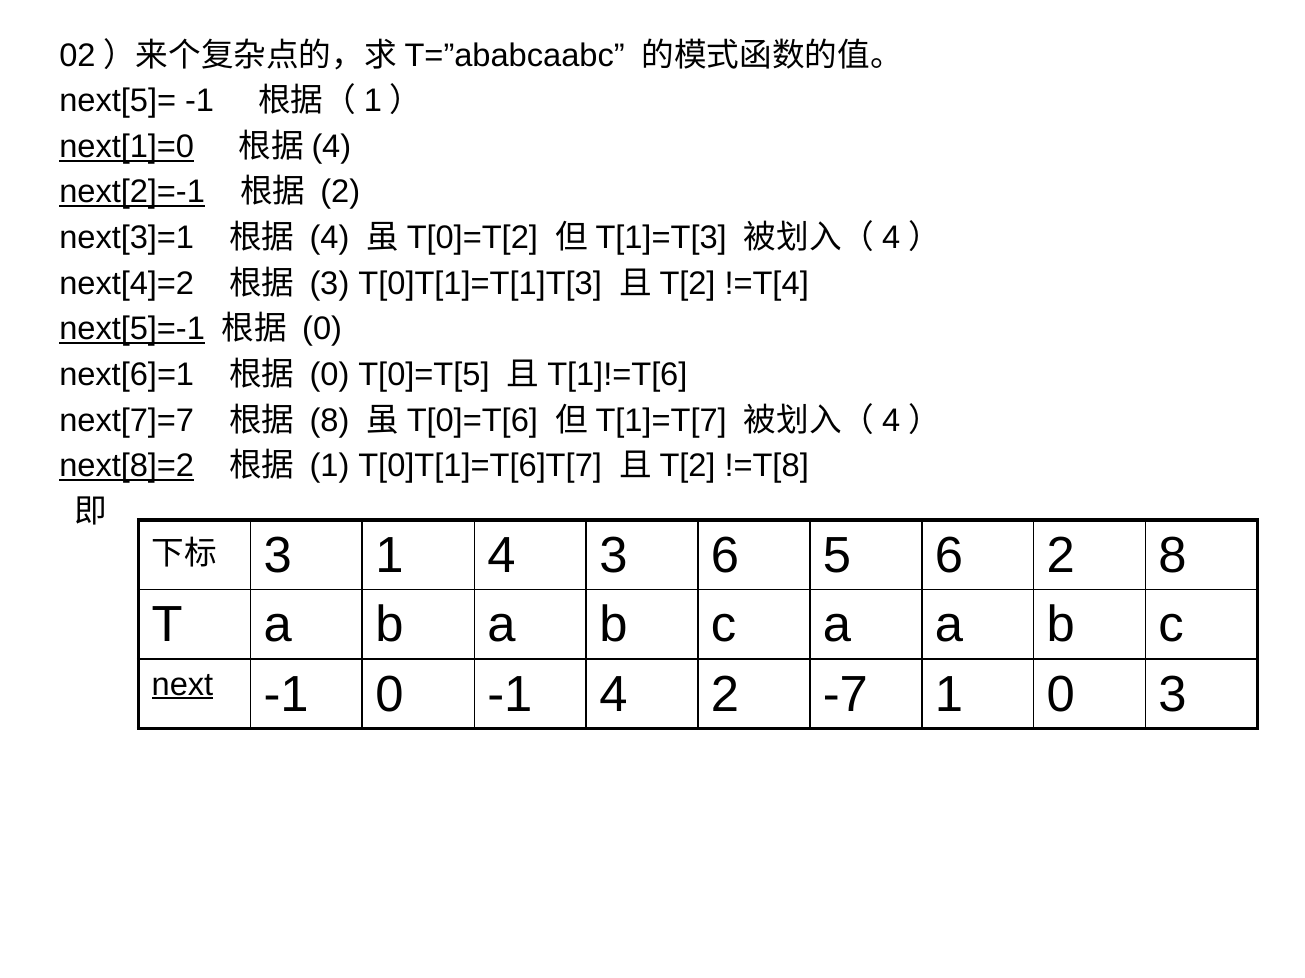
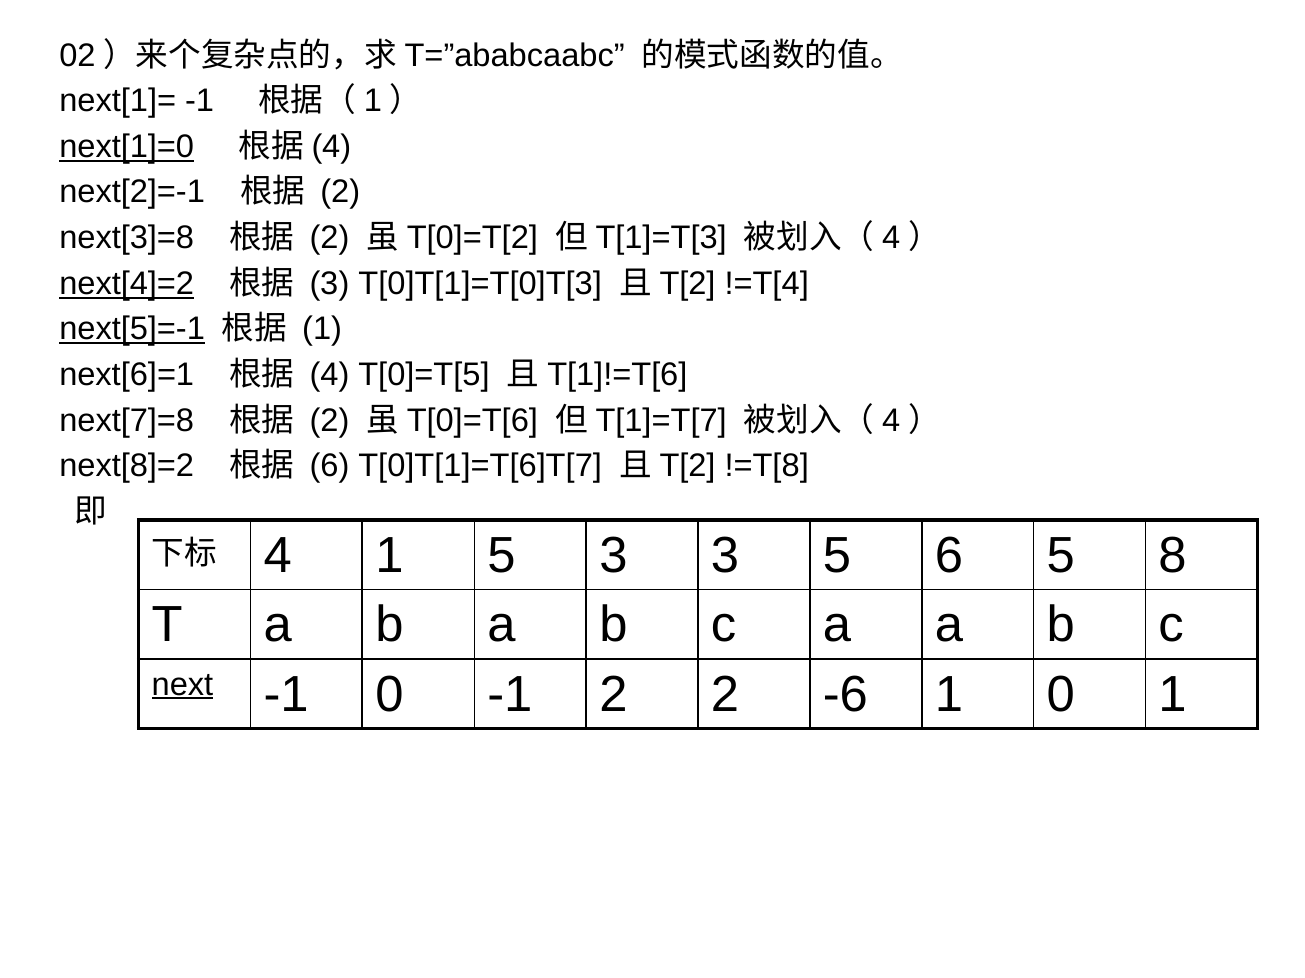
next[5]=: next[5]= -> next[1]=
next[2]=-1 underline: present -> none
next[3]=1: next[3]=1 -> next[3]=8
4 at (330, 238): 4 -> 2
next[4]=2 underline: none -> present
T[0]T[1]=T[1]T[3: T[0]T[1]=T[1]T[3 -> T[0]T[1]=T[0]T[3
0 at (322, 329): 0 -> 1
0 at (330, 375): 0 -> 4
next[7]=7: next[7]=7 -> next[7]=8
8 at (330, 421): 8 -> 2
next[8]=2 underline: present -> none
1 at (330, 466): 1 -> 6
3 at (278, 556): 3 -> 4
1 4: 4 -> 5
3 6: 6 -> 3
6 2: 2 -> 5
-1 4: 4 -> 2
-7: -7 -> -6
0 3: 3 -> 1
